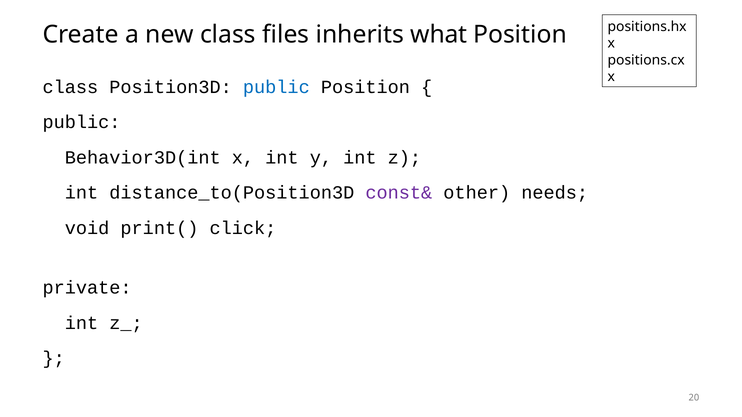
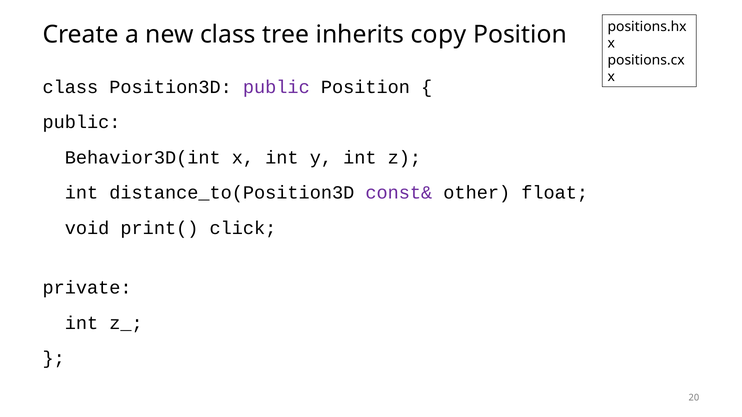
files: files -> tree
what: what -> copy
public at (276, 87) colour: blue -> purple
needs: needs -> float
